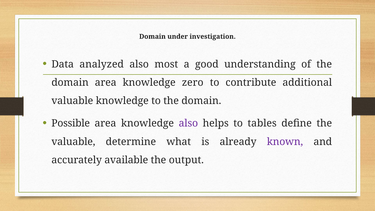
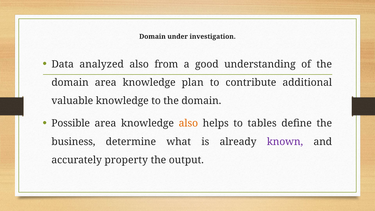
most: most -> from
zero: zero -> plan
also at (188, 123) colour: purple -> orange
valuable at (73, 142): valuable -> business
available: available -> property
